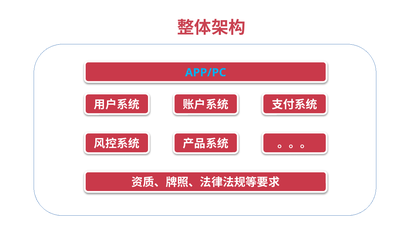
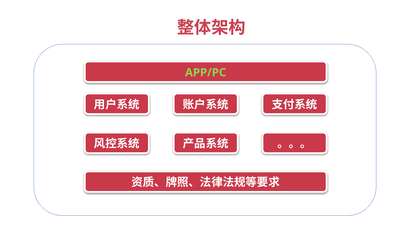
APP/PC colour: light blue -> light green
